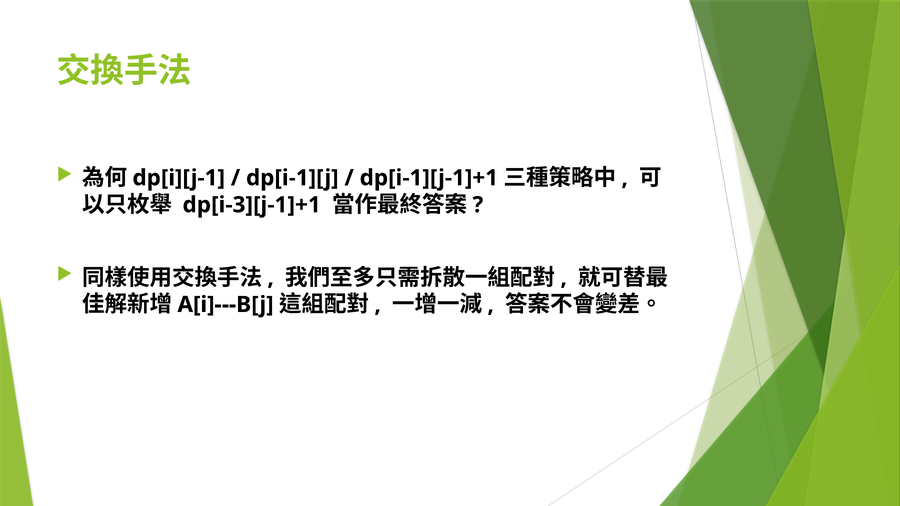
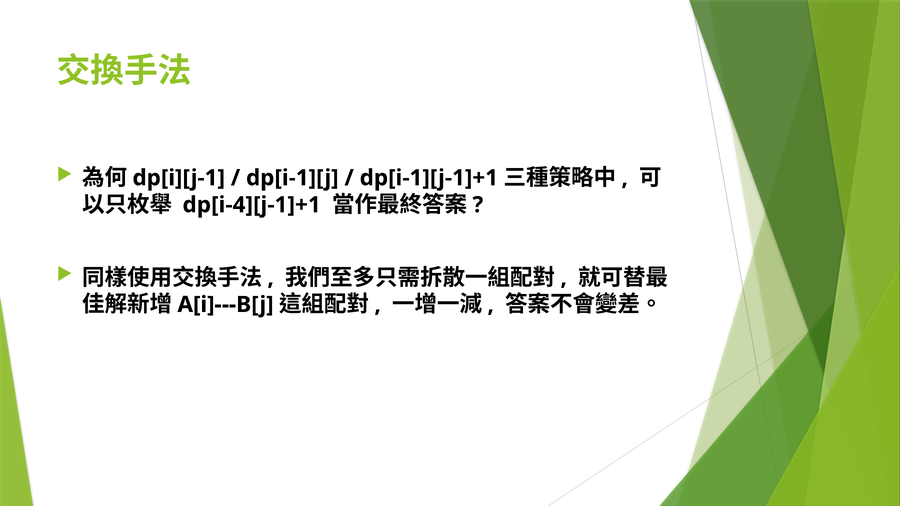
dp[i-3][j-1]+1: dp[i-3][j-1]+1 -> dp[i-4][j-1]+1
